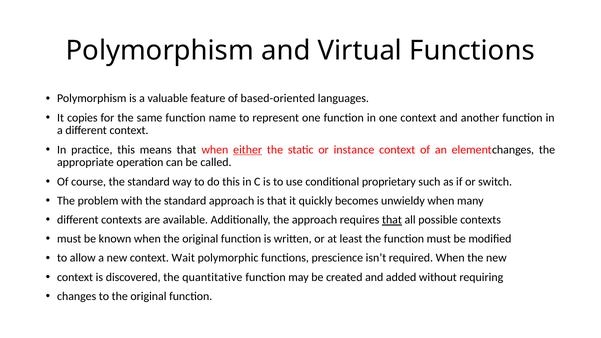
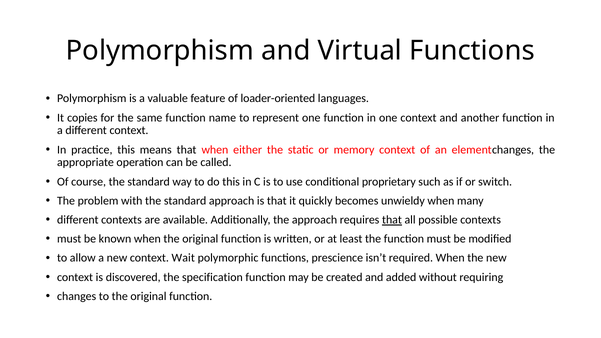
based-oriented: based-oriented -> loader-oriented
either underline: present -> none
instance: instance -> memory
quantitative: quantitative -> specification
